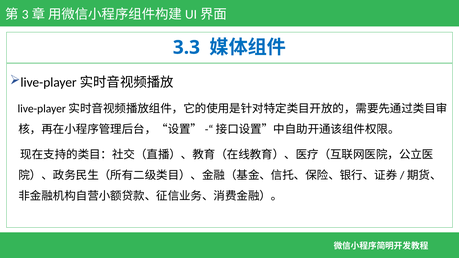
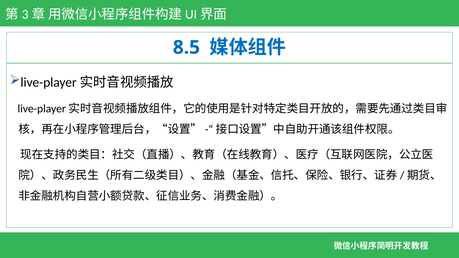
3.3: 3.3 -> 8.5
